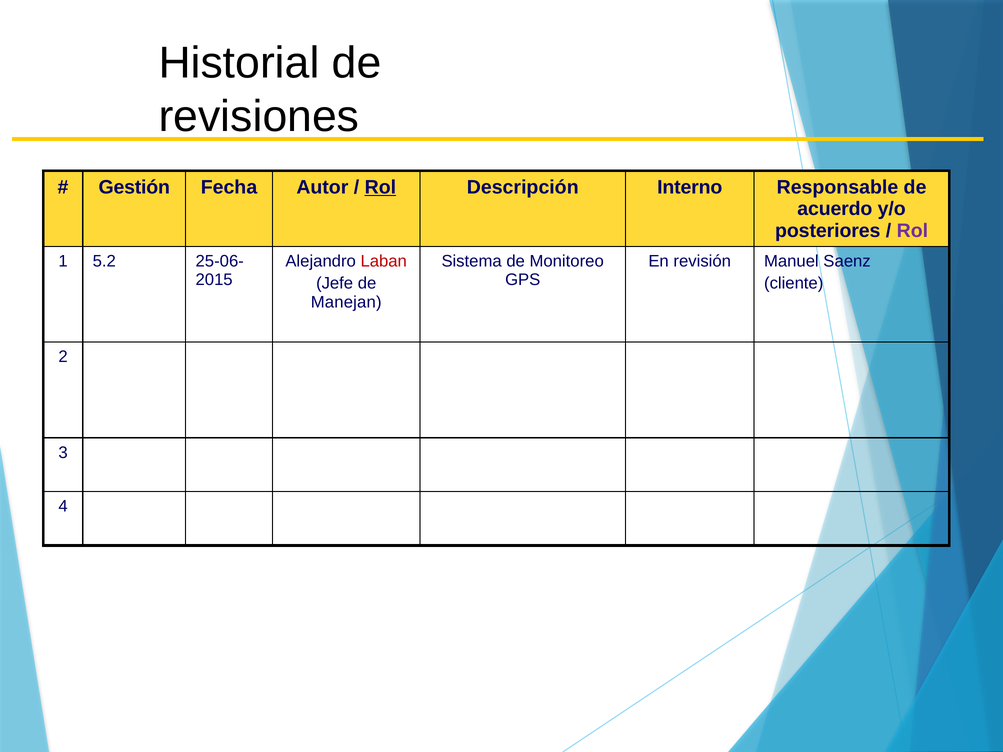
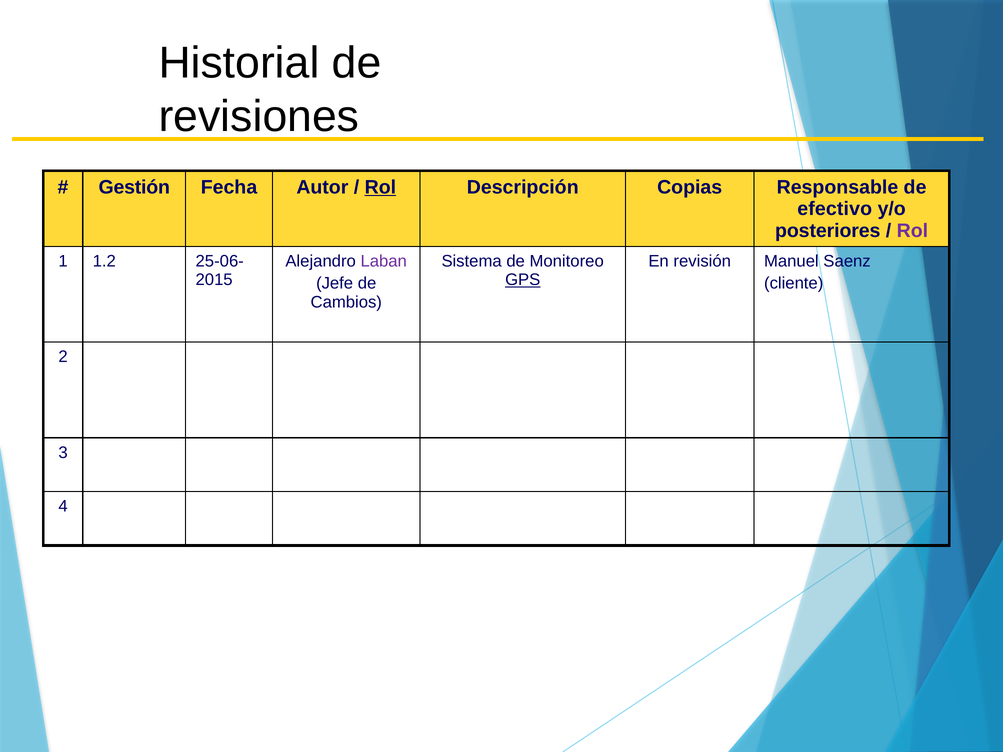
Interno: Interno -> Copias
acuerdo: acuerdo -> efectivo
5.2: 5.2 -> 1.2
Laban colour: red -> purple
GPS underline: none -> present
Manejan: Manejan -> Cambios
